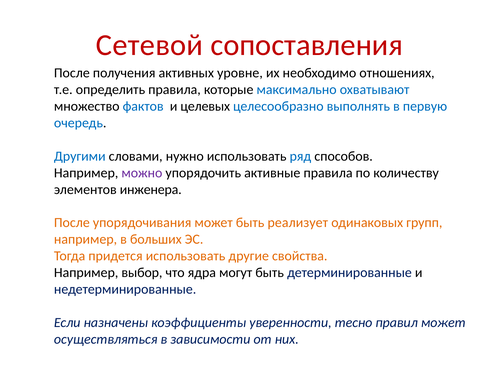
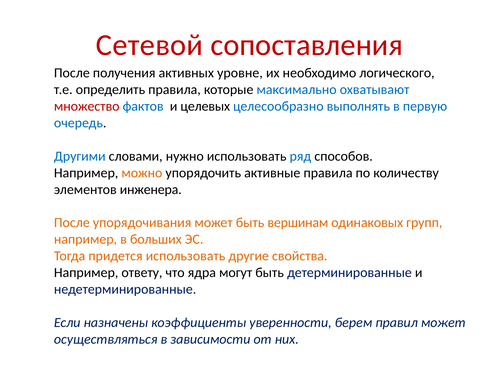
отношениях: отношениях -> логического
множество colour: black -> red
можно colour: purple -> orange
реализует: реализует -> вершинам
выбор: выбор -> ответу
тесно: тесно -> берем
